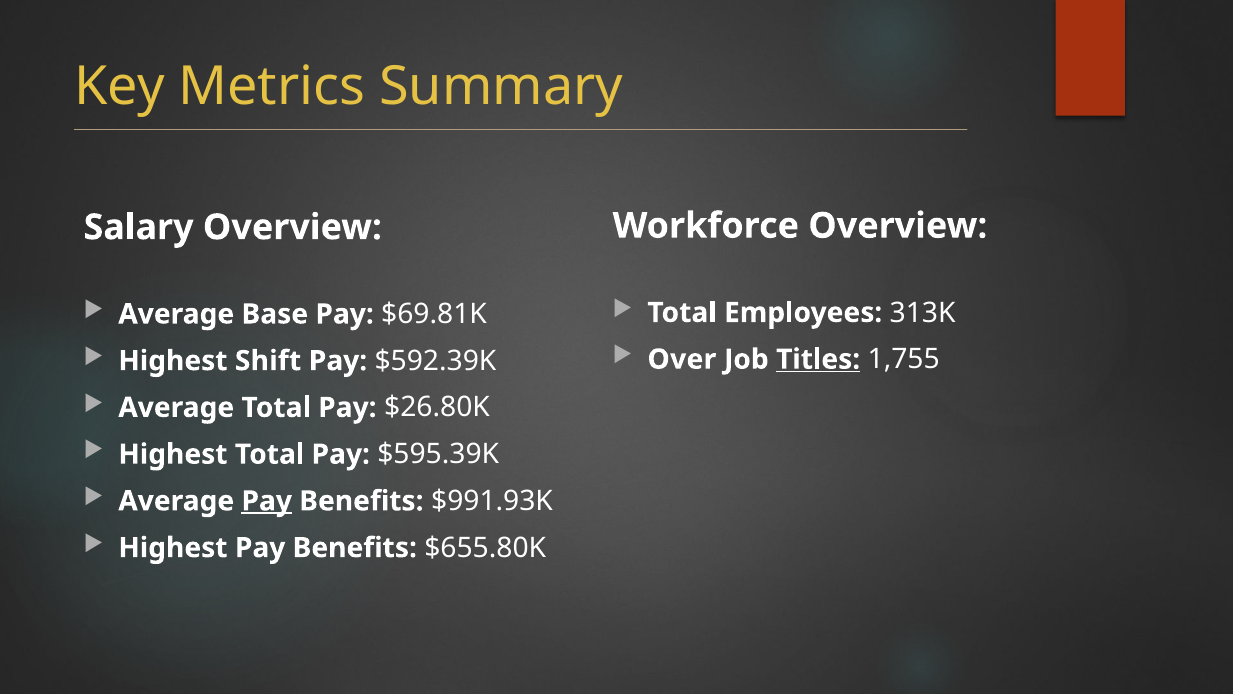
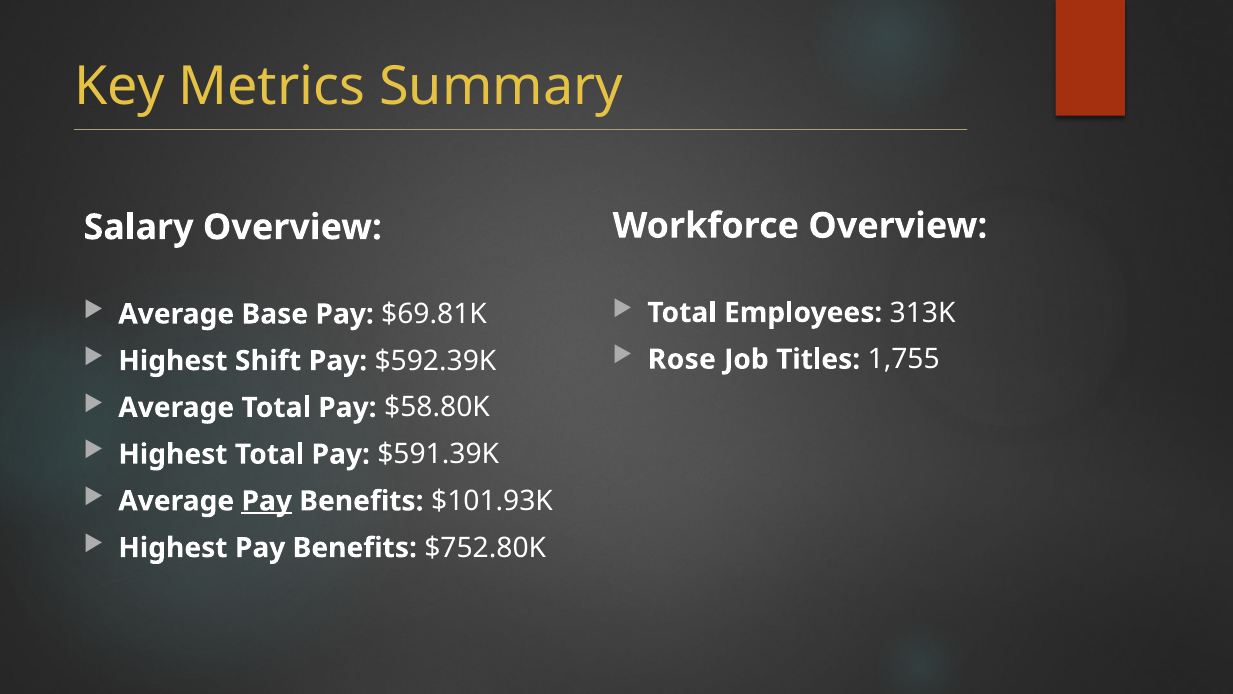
Over: Over -> Rose
Titles underline: present -> none
$26.80K: $26.80K -> $58.80K
$595.39K: $595.39K -> $591.39K
$991.93K: $991.93K -> $101.93K
$655.80K: $655.80K -> $752.80K
